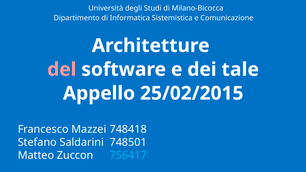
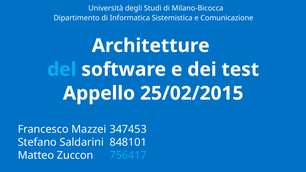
del colour: pink -> light blue
tale: tale -> test
748418: 748418 -> 347453
748501: 748501 -> 848101
